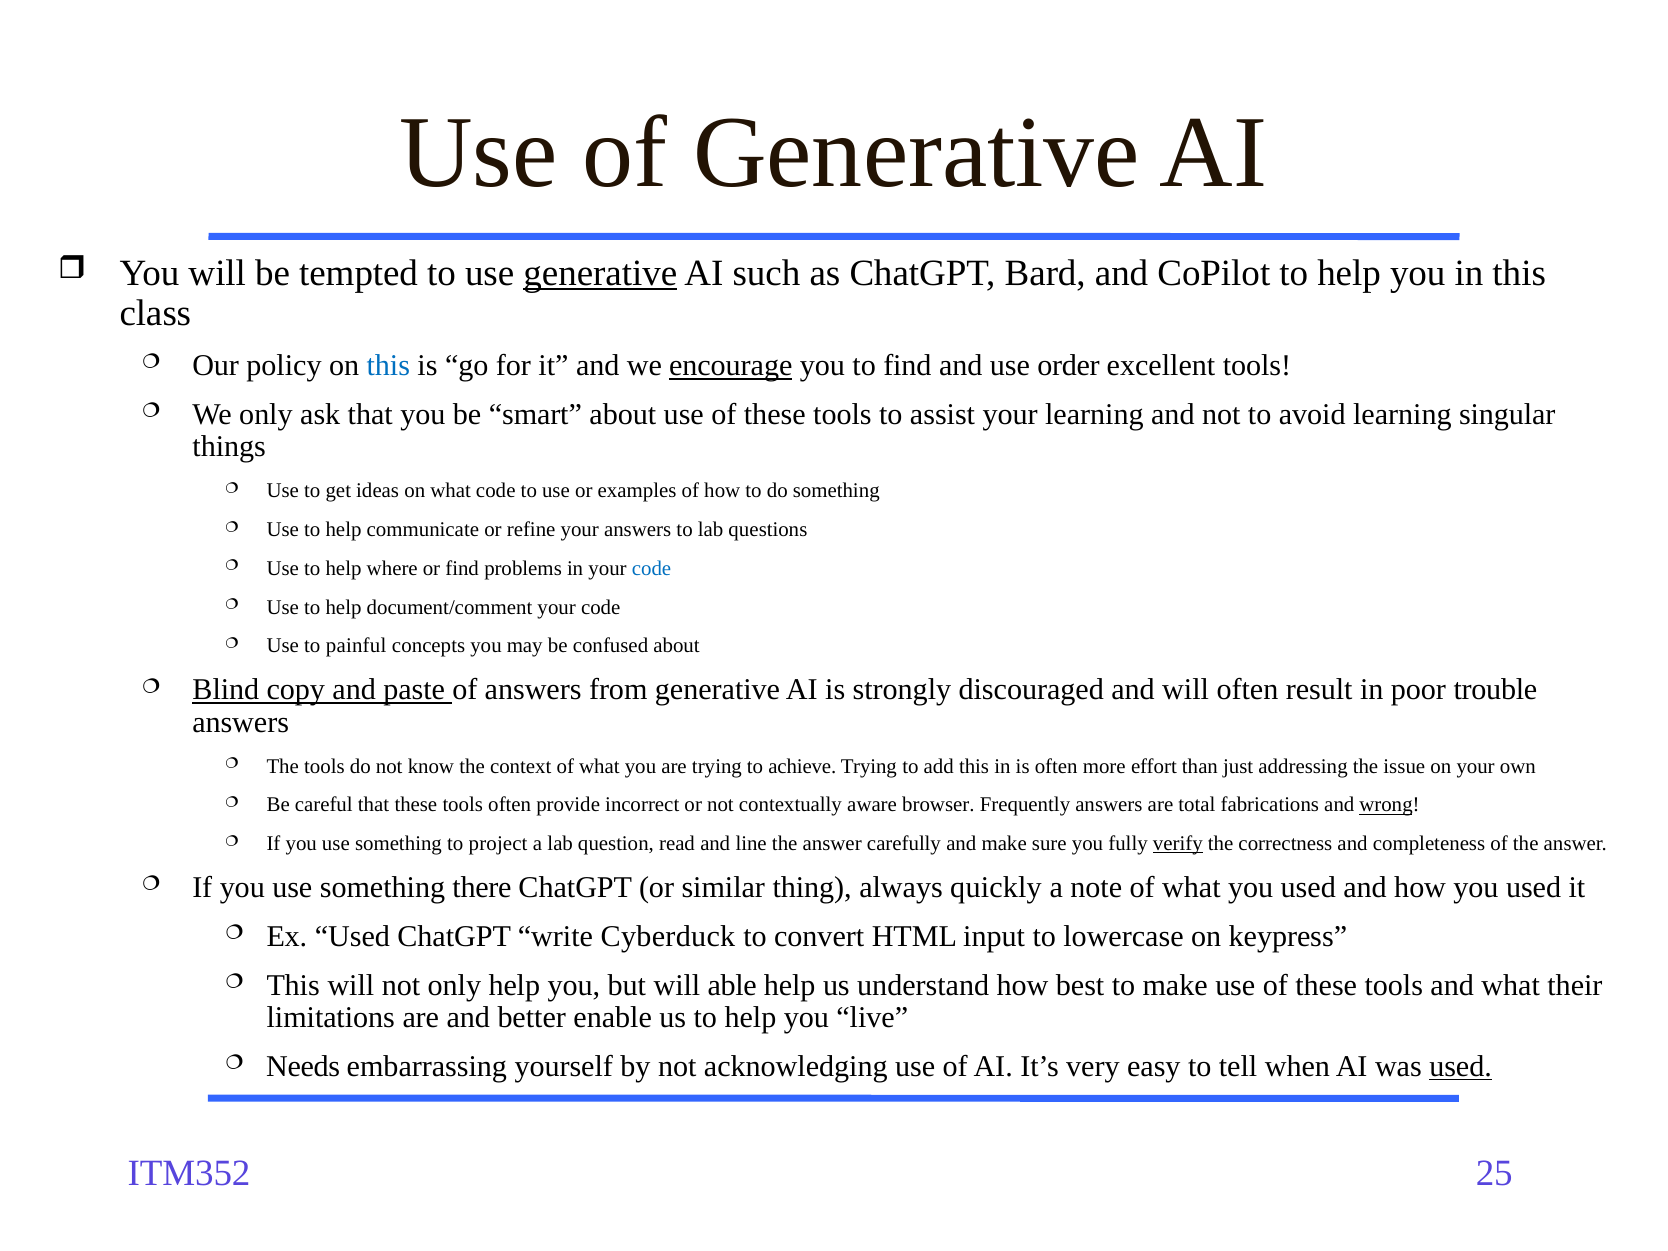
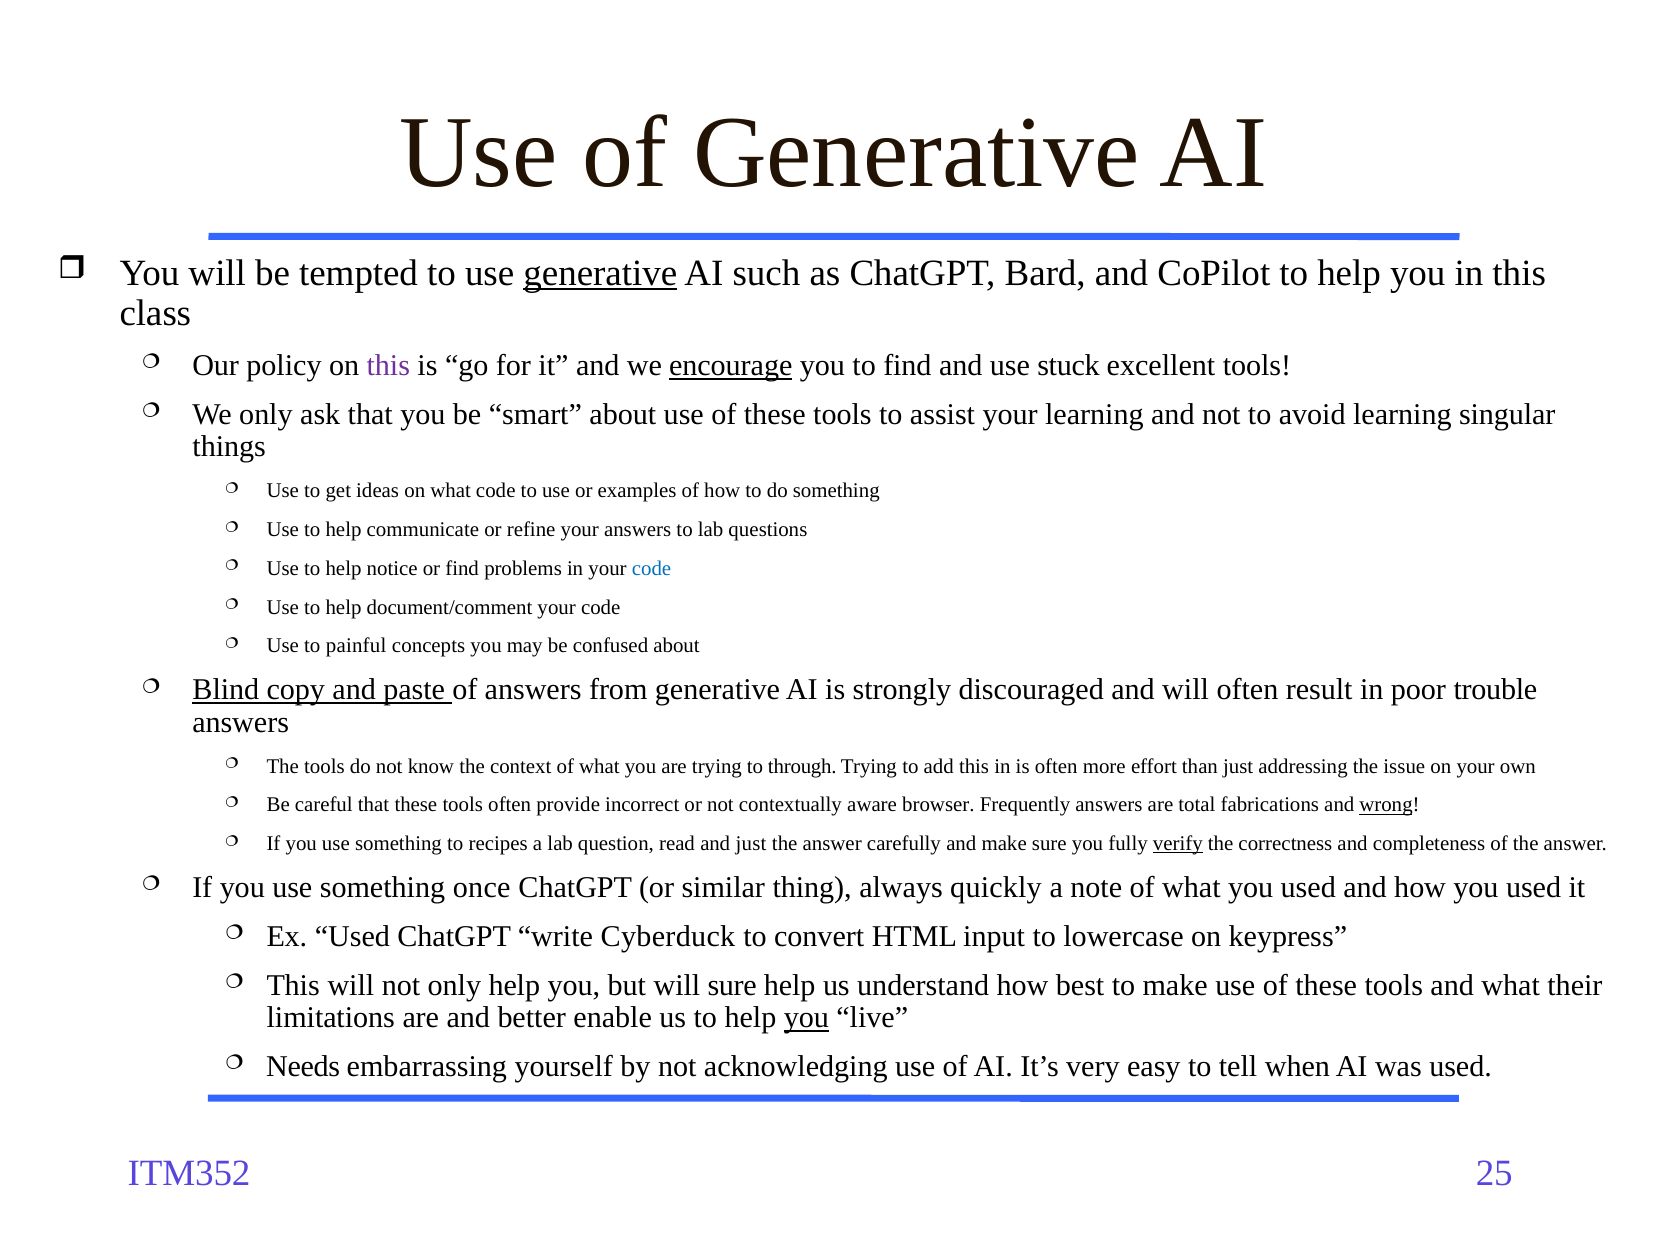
this at (388, 366) colour: blue -> purple
order: order -> stuck
where: where -> notice
achieve: achieve -> through
project: project -> recipes
and line: line -> just
there: there -> once
will able: able -> sure
you at (806, 1018) underline: none -> present
used at (1461, 1067) underline: present -> none
